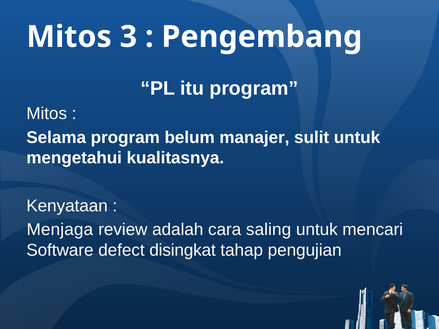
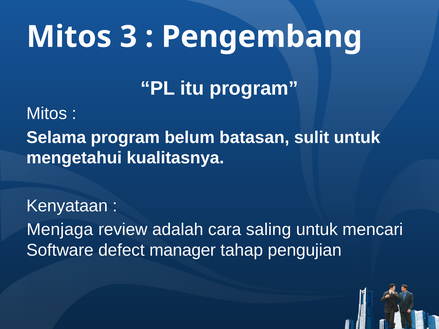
manajer: manajer -> batasan
disingkat: disingkat -> manager
